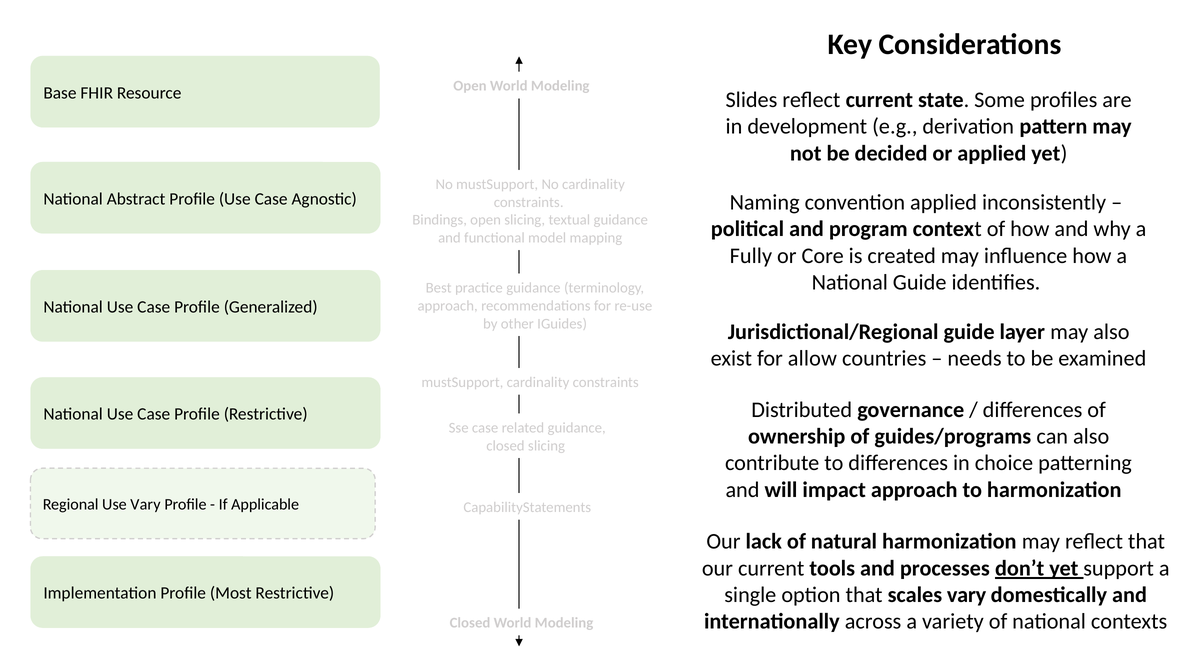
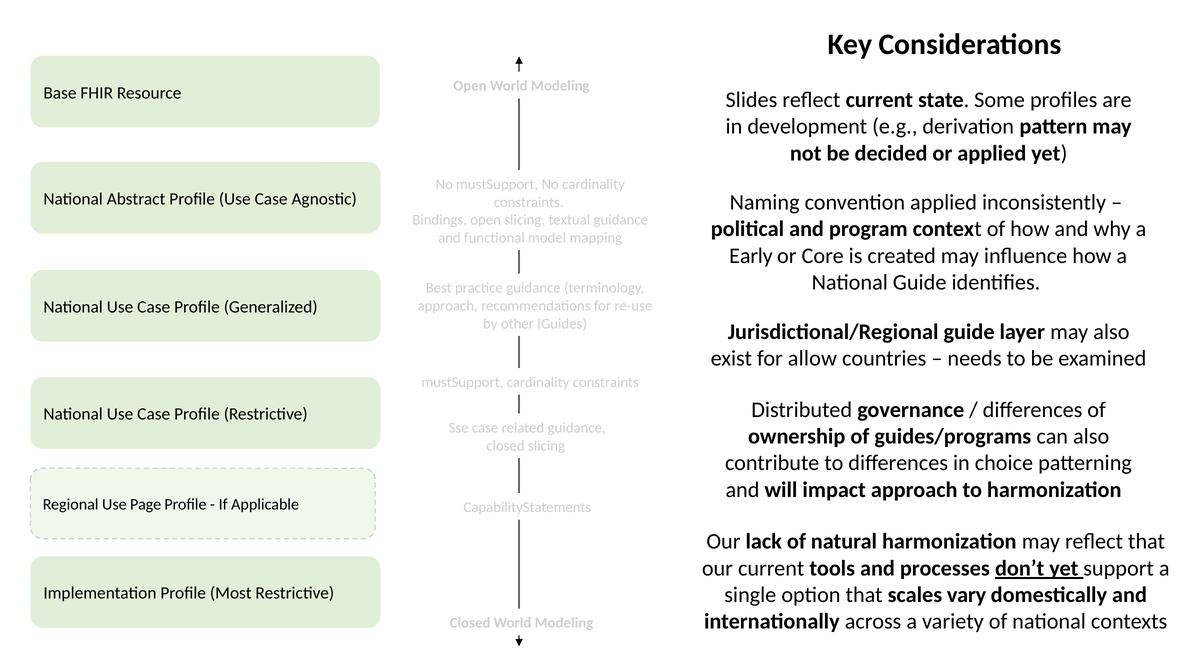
Fully: Fully -> Early
Use Vary: Vary -> Page
